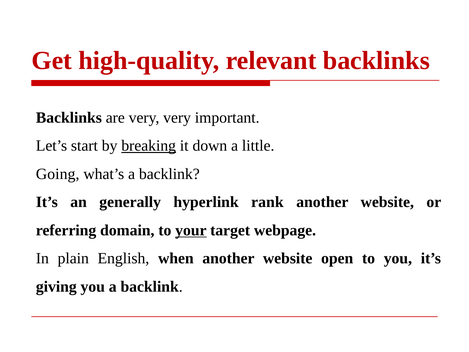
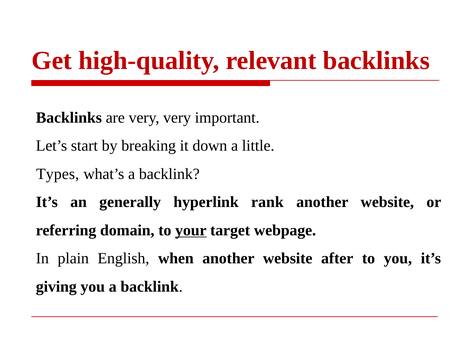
breaking underline: present -> none
Going: Going -> Types
open: open -> after
